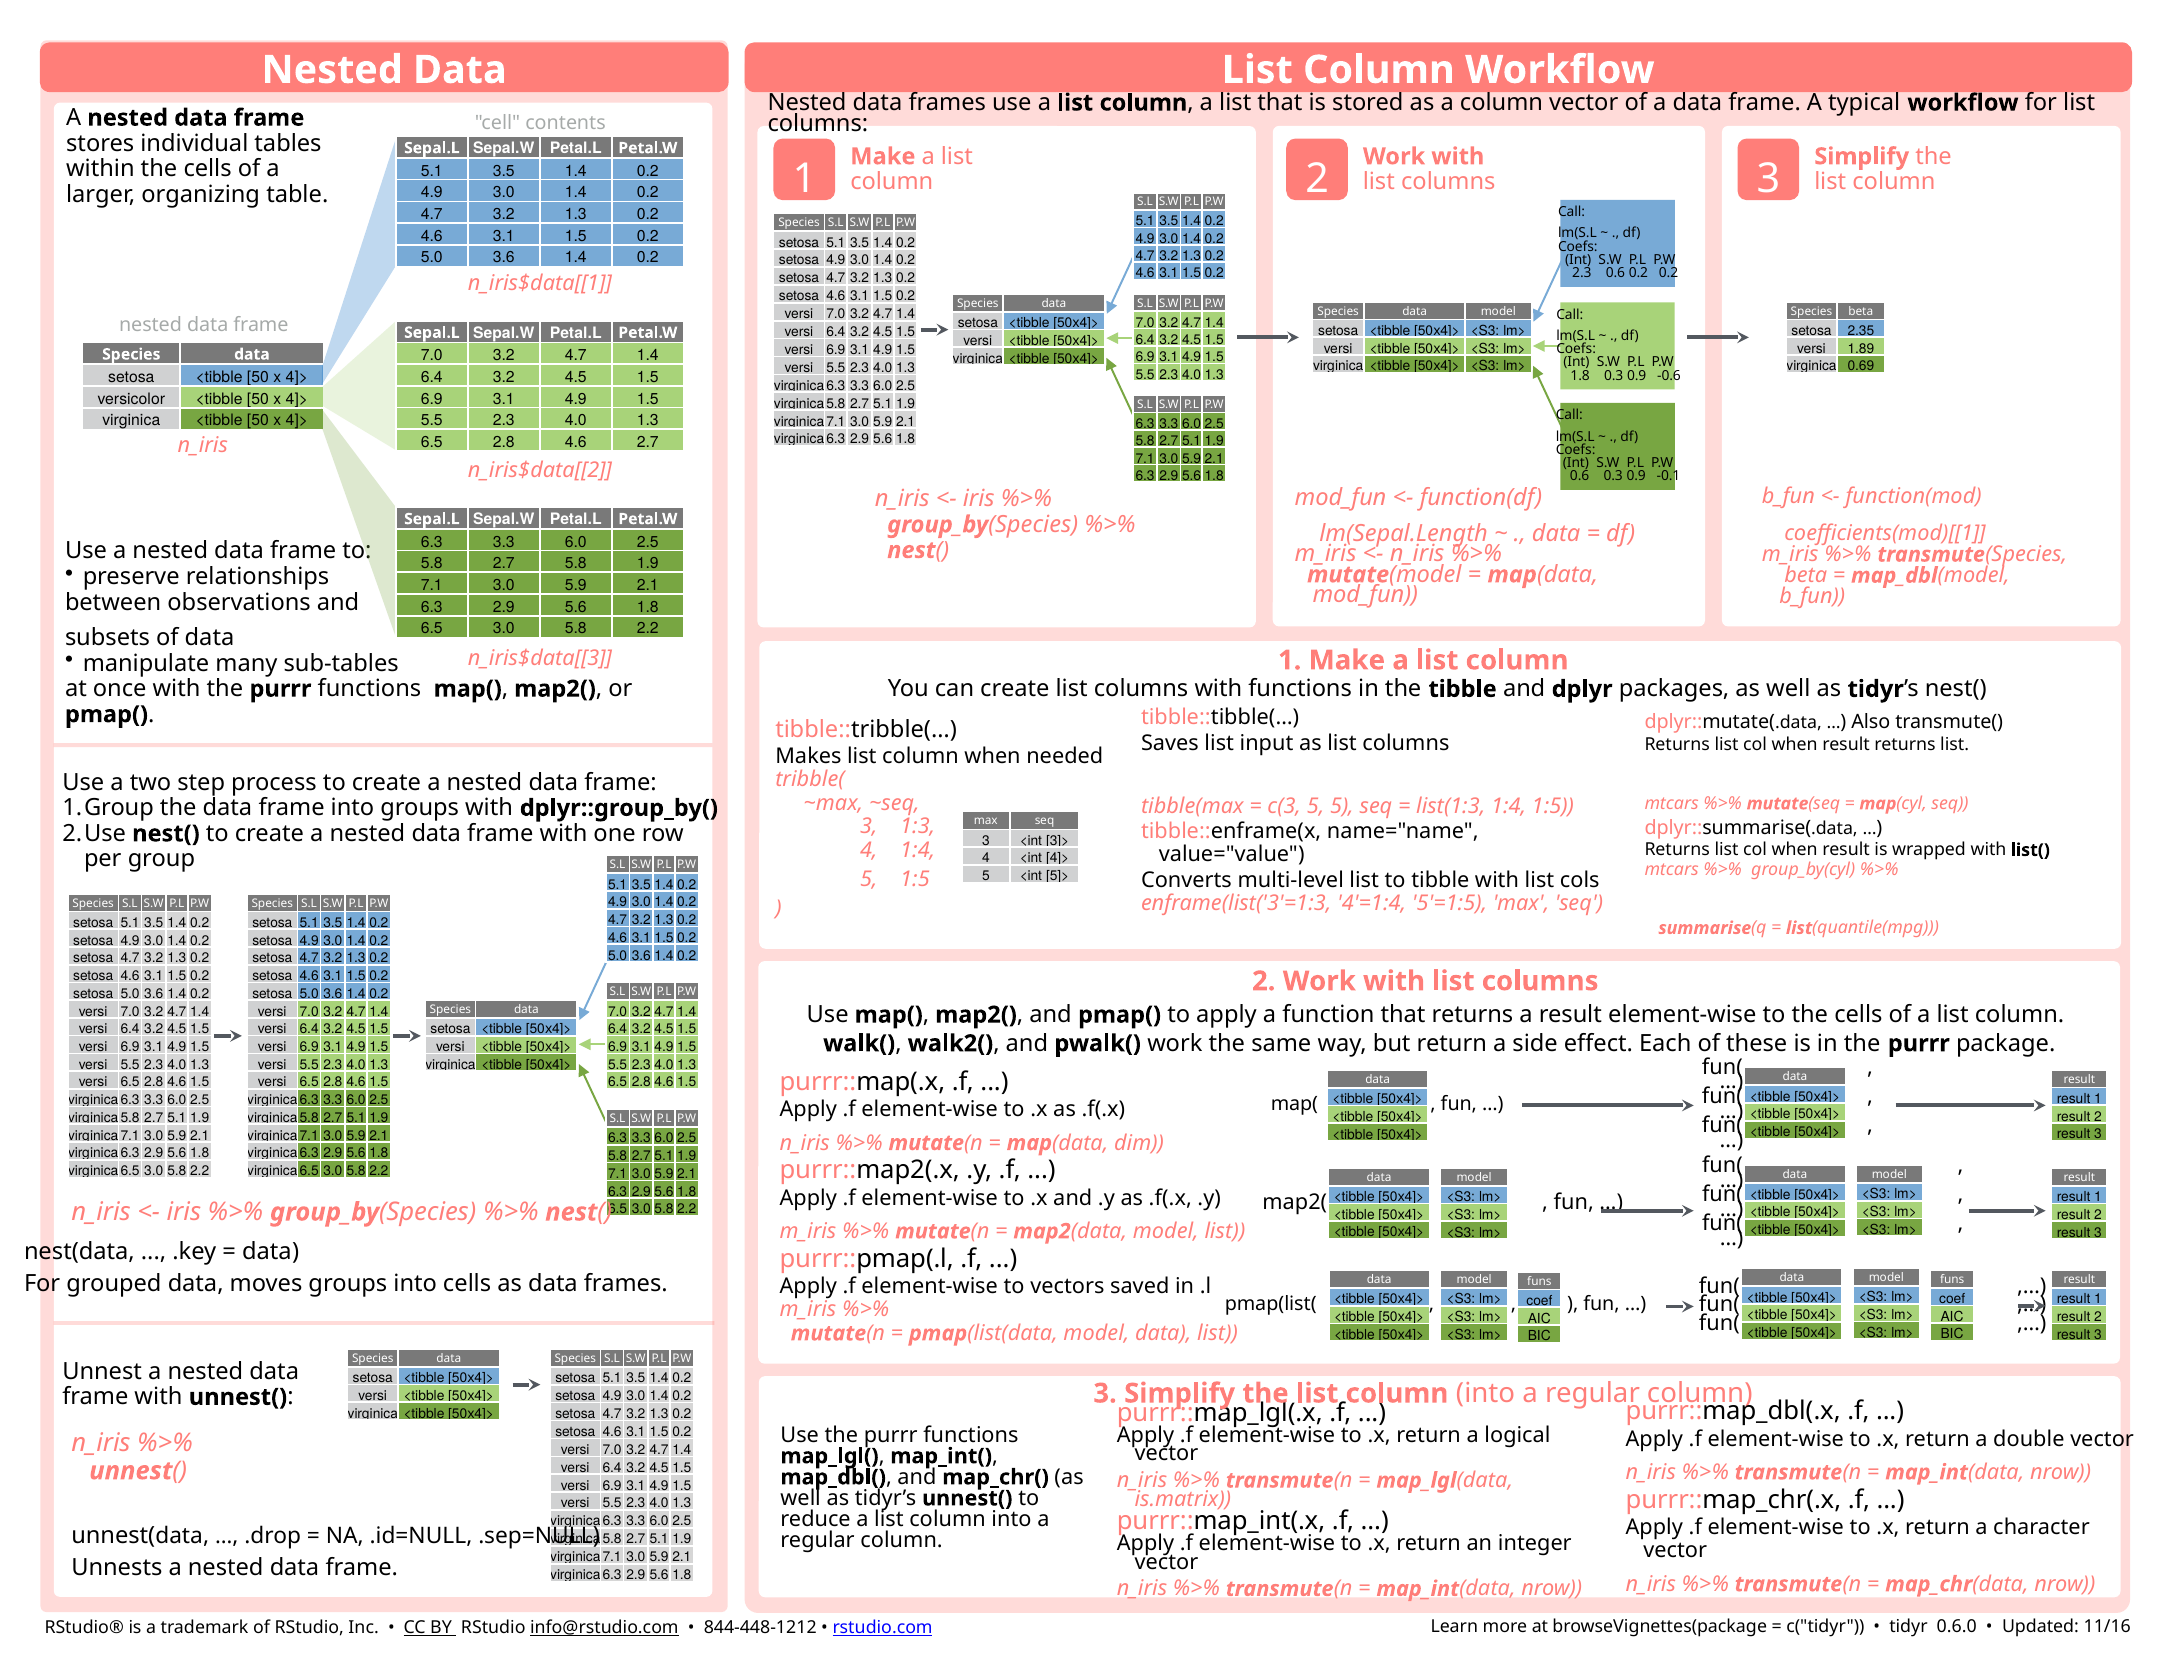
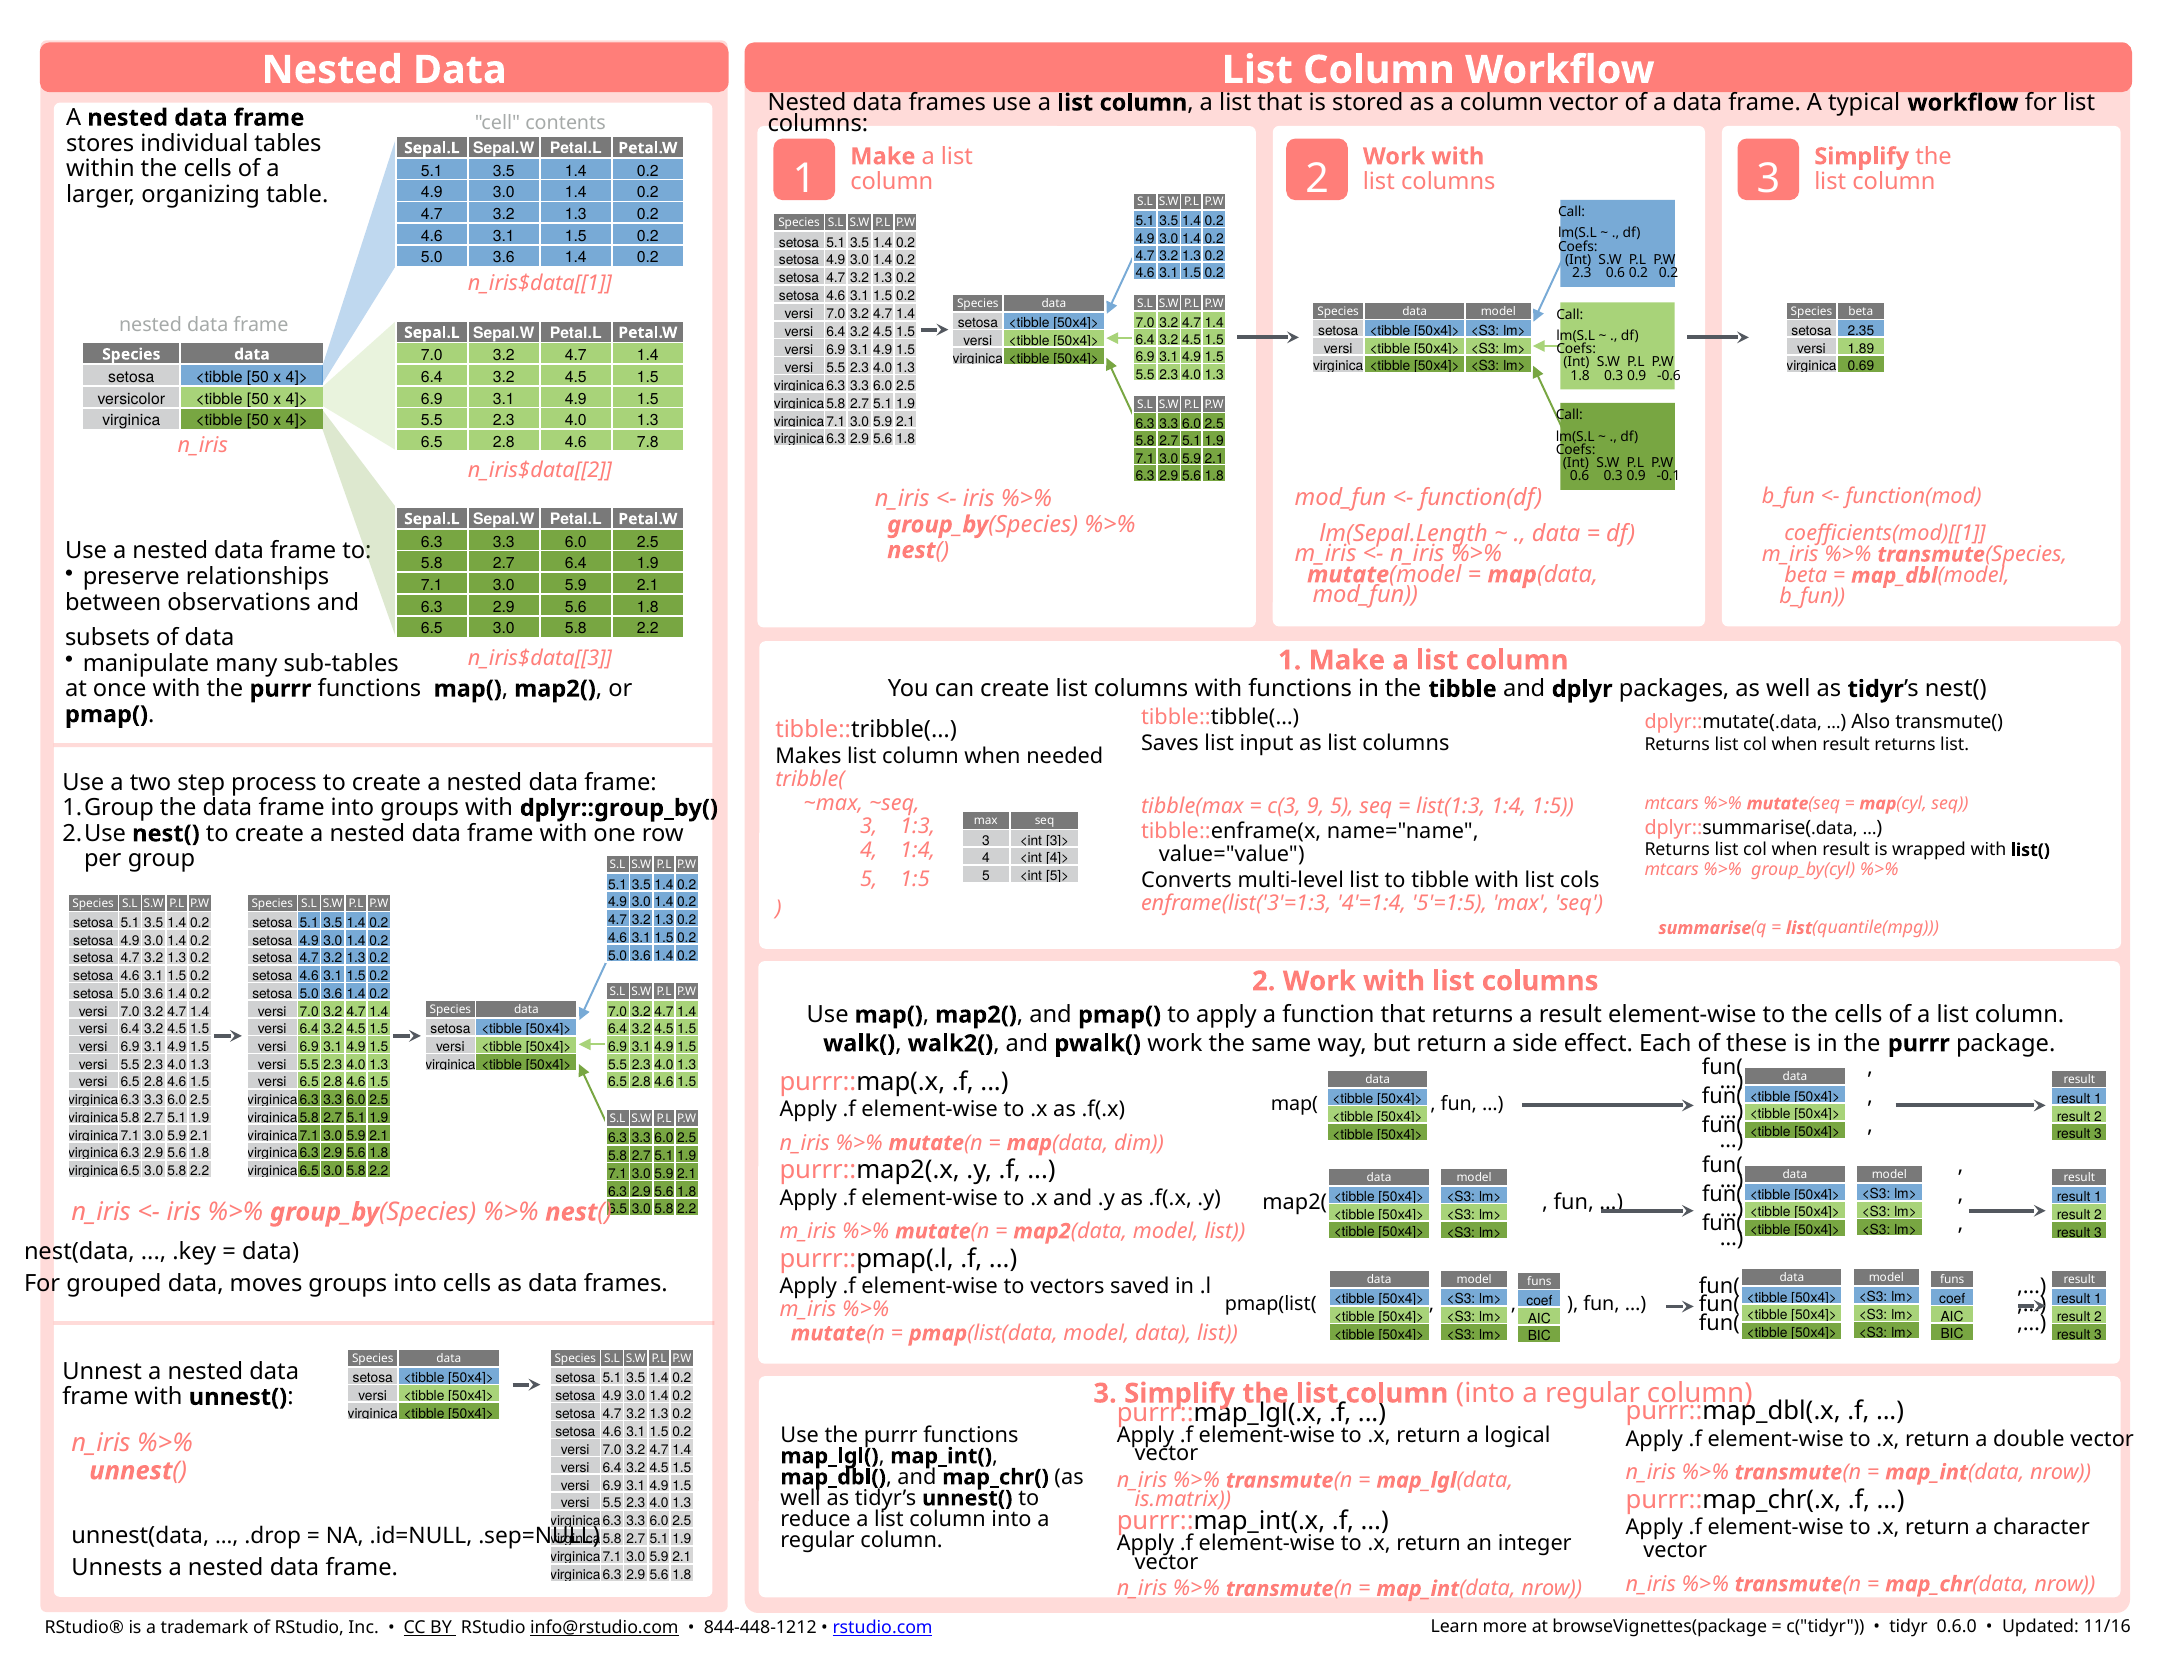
4.6 2.7: 2.7 -> 7.8
2.7 5.8: 5.8 -> 6.4
c(3 5: 5 -> 9
